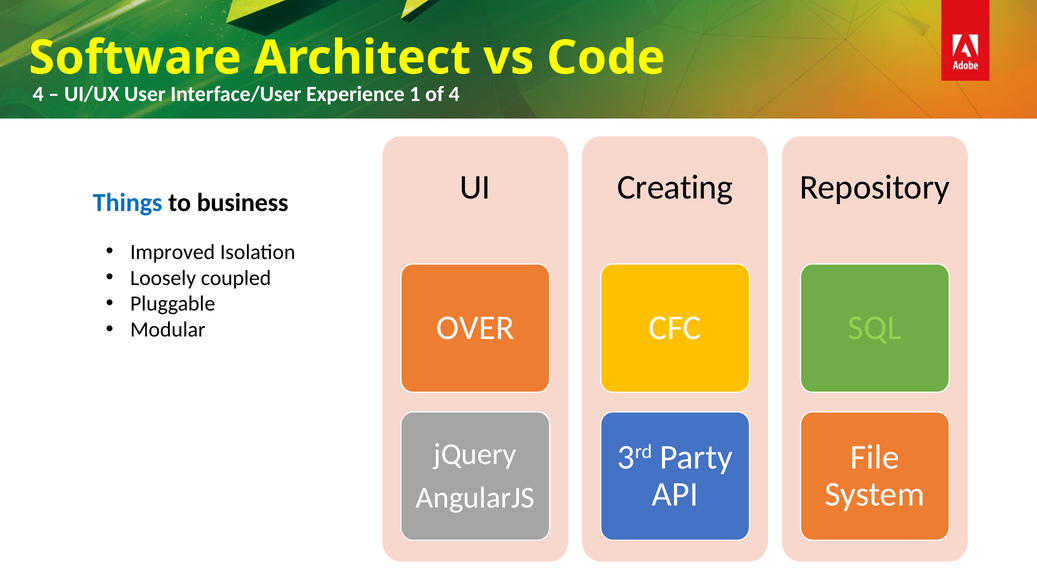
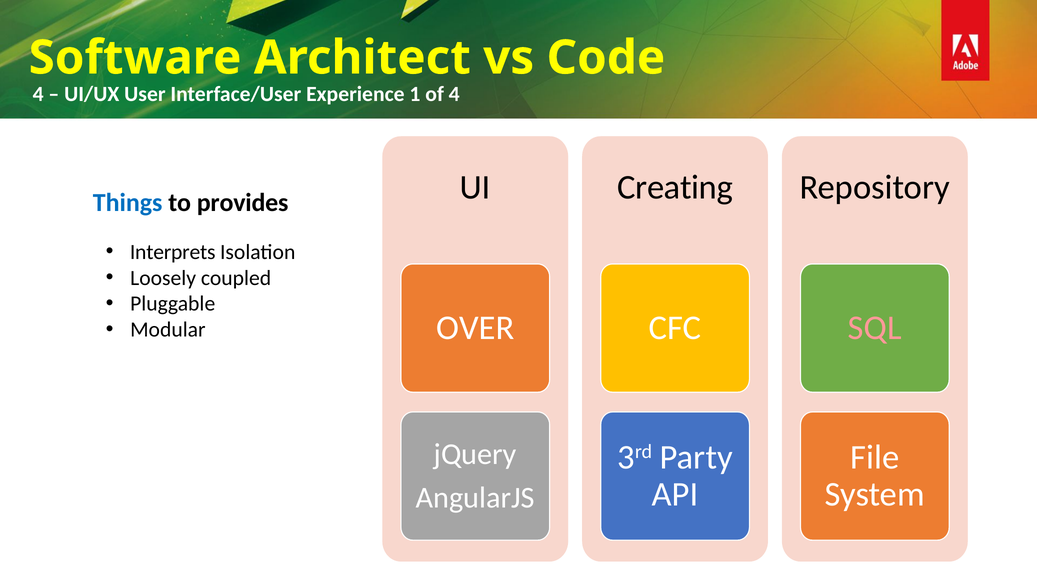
business: business -> provides
Improved: Improved -> Interprets
SQL colour: light green -> pink
